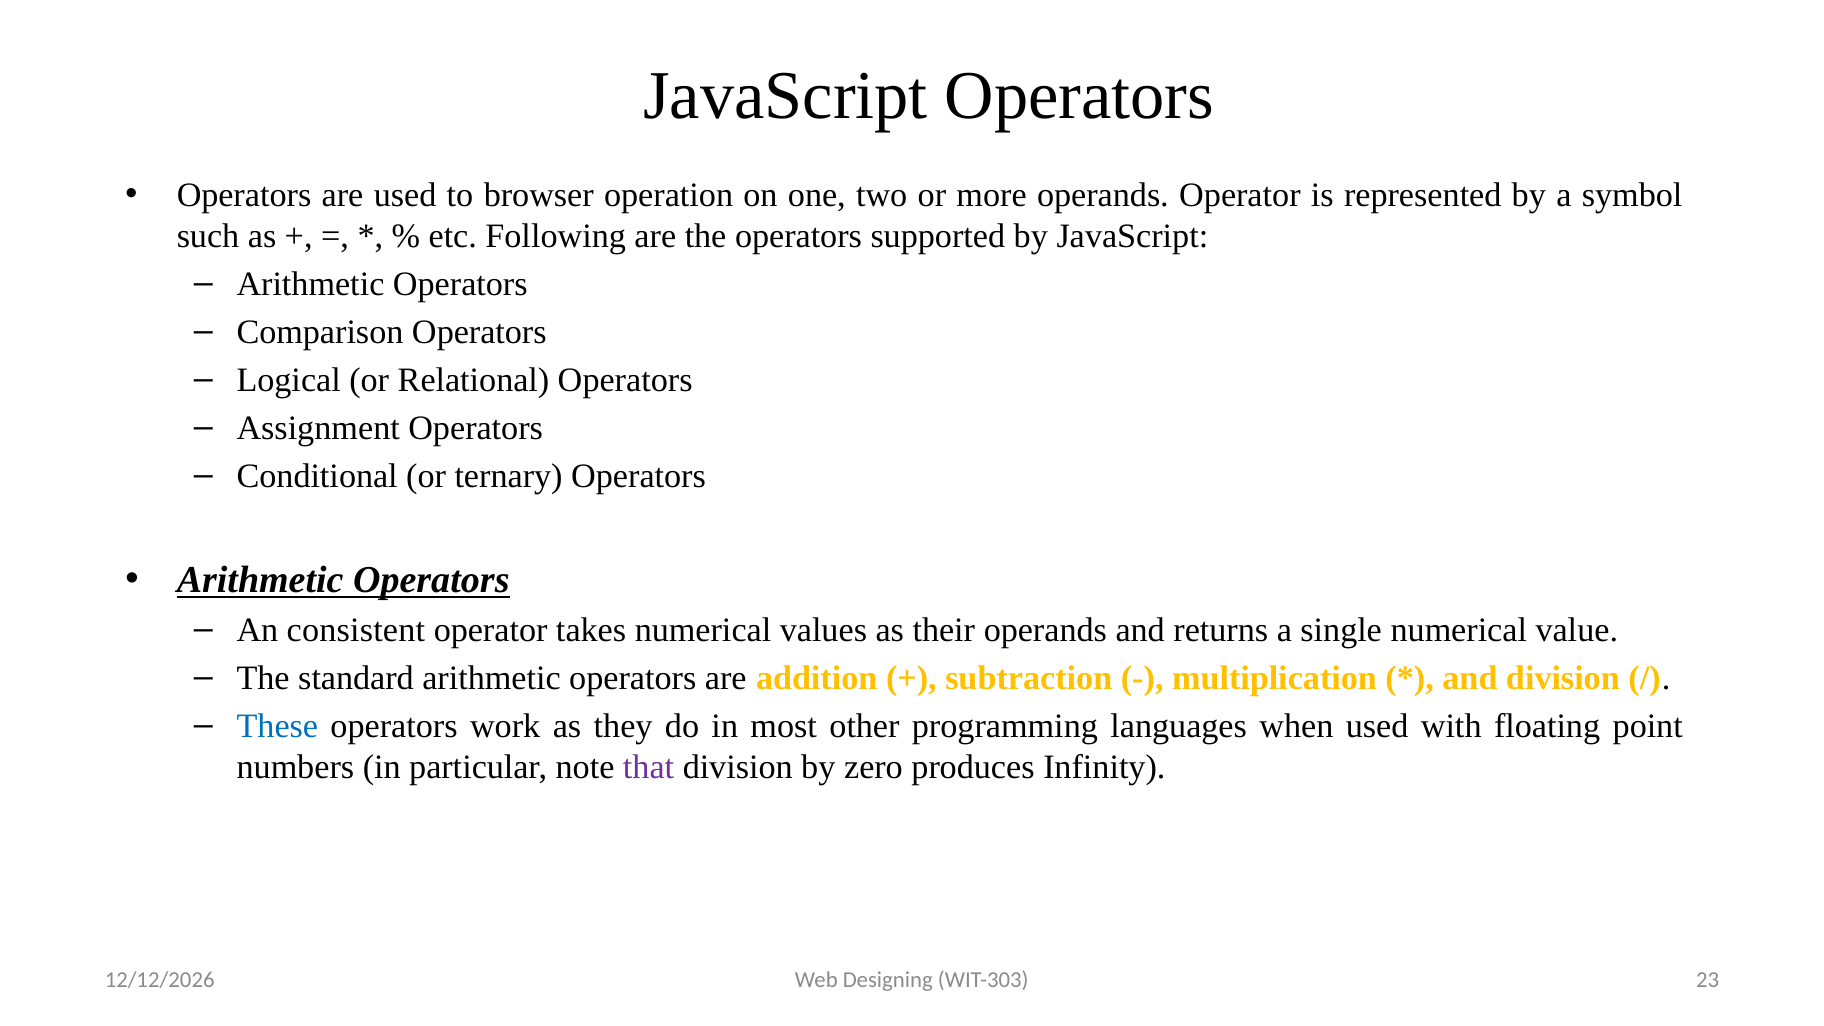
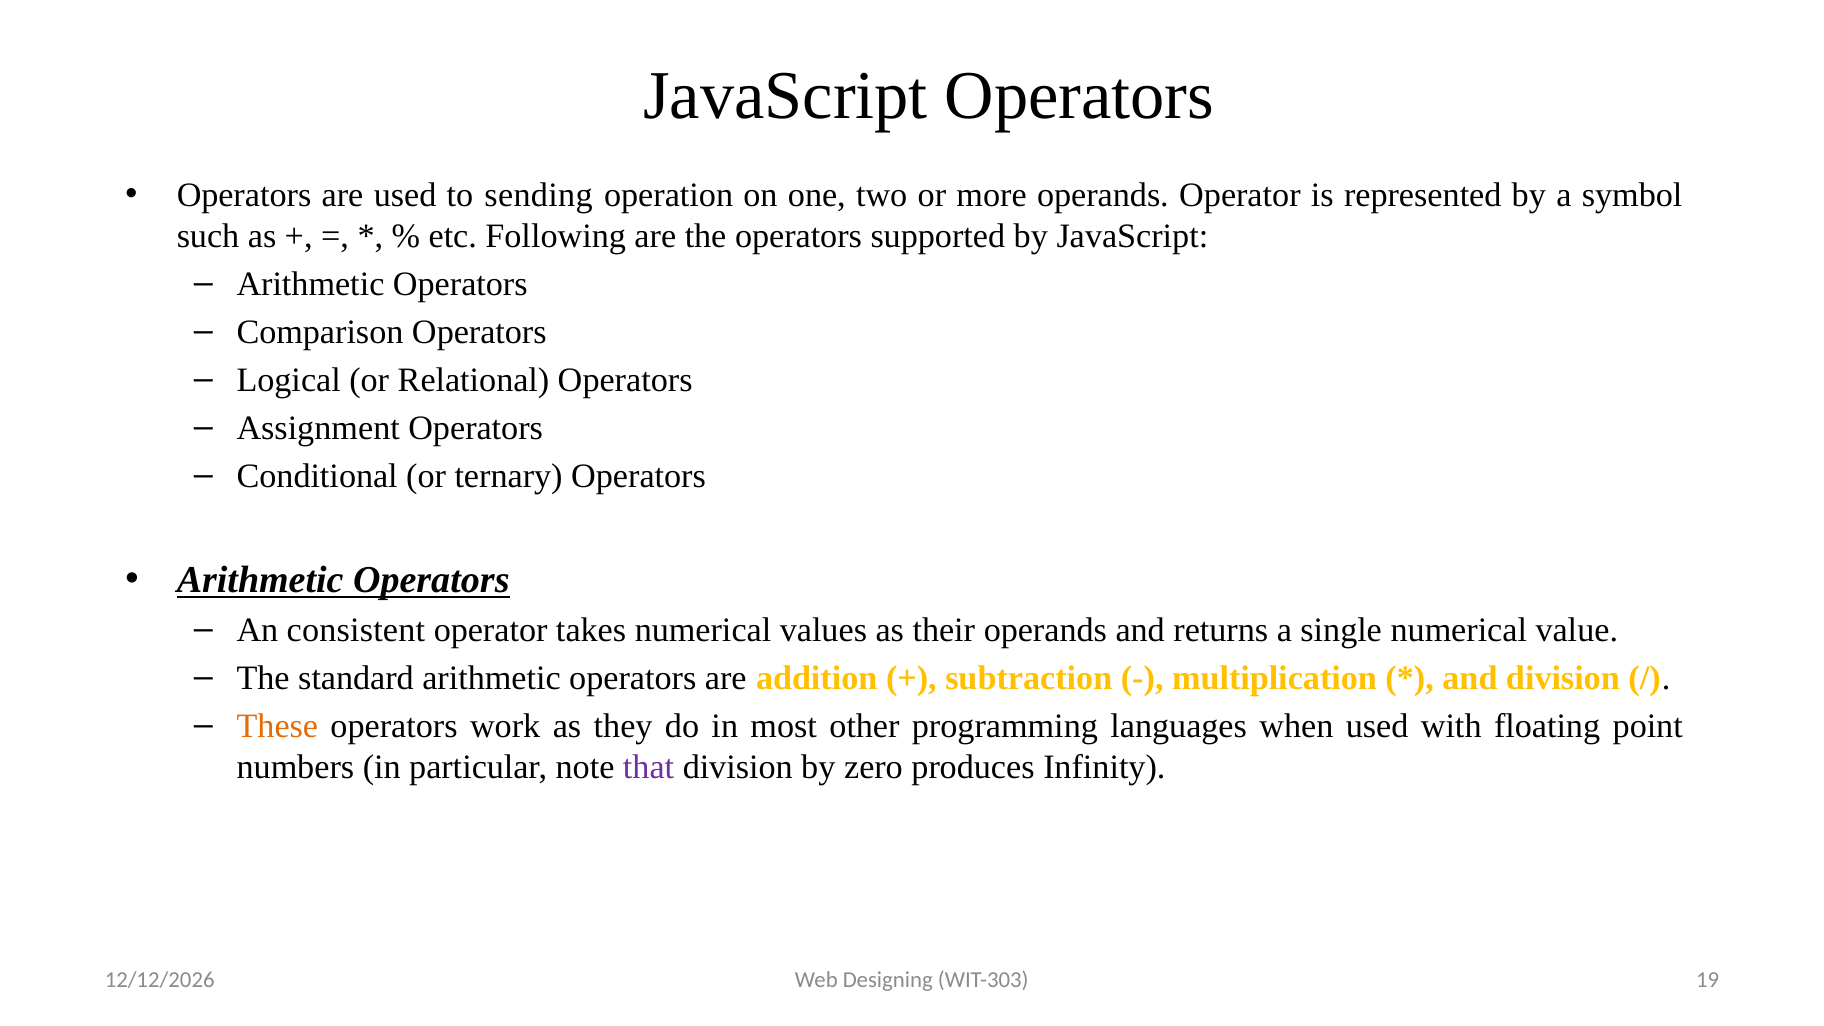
browser: browser -> sending
These colour: blue -> orange
23: 23 -> 19
